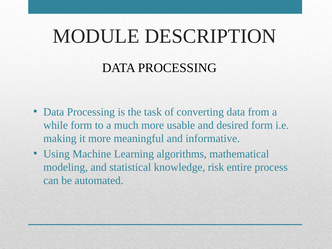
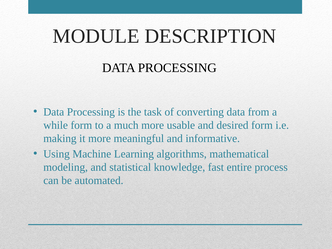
risk: risk -> fast
